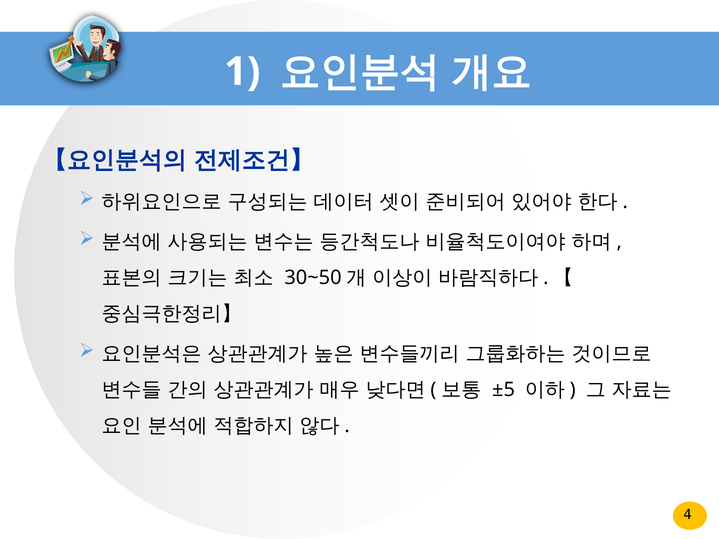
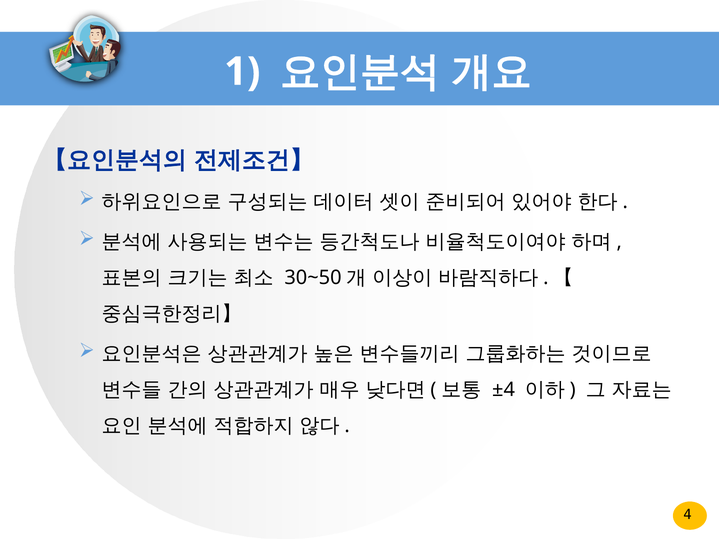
±5: ±5 -> ±4
